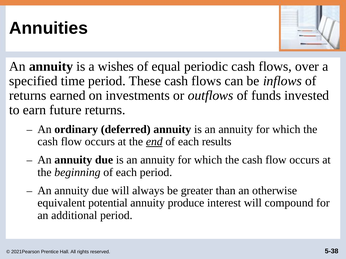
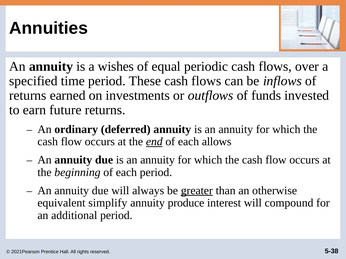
results: results -> allows
greater underline: none -> present
potential: potential -> simplify
